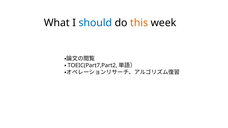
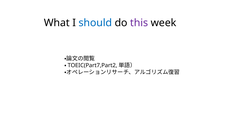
this colour: orange -> purple
